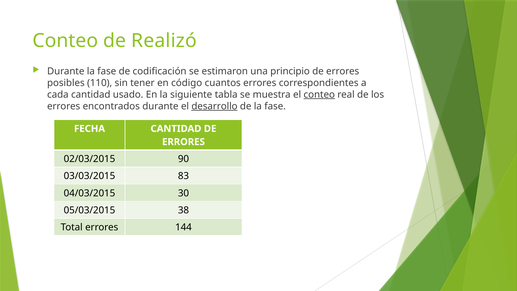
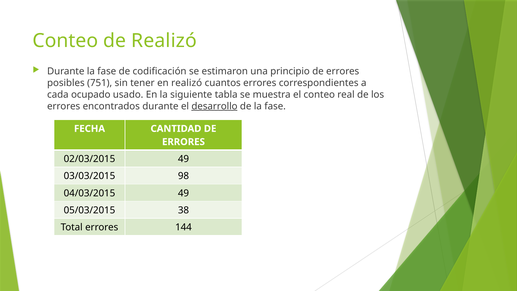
110: 110 -> 751
en código: código -> realizó
cada cantidad: cantidad -> ocupado
conteo at (319, 95) underline: present -> none
02/03/2015 90: 90 -> 49
83: 83 -> 98
04/03/2015 30: 30 -> 49
